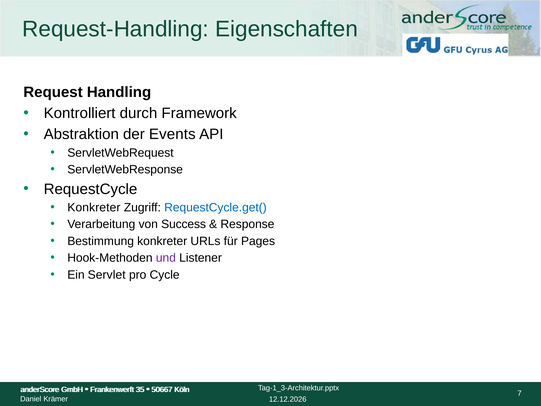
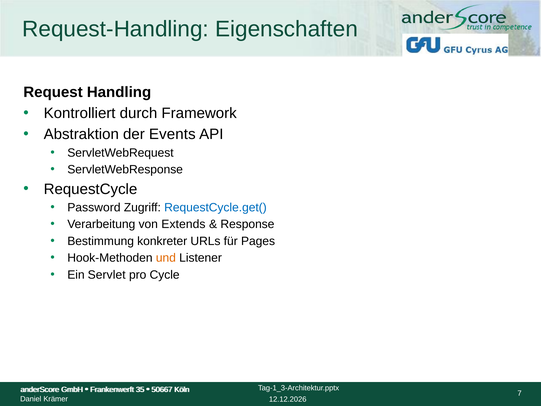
Konkreter at (94, 207): Konkreter -> Password
Success: Success -> Extends
und colour: purple -> orange
